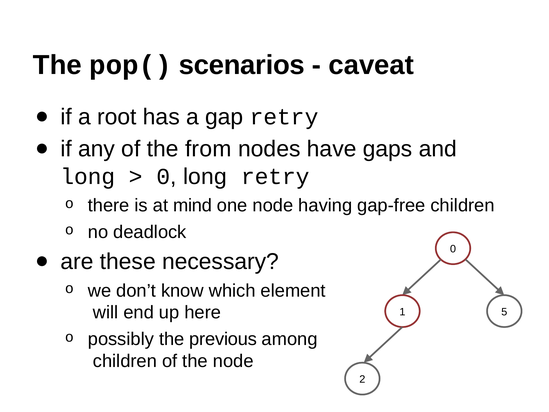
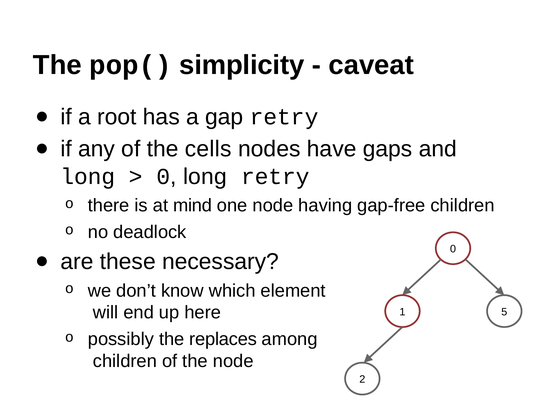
scenarios: scenarios -> simplicity
from: from -> cells
previous: previous -> replaces
